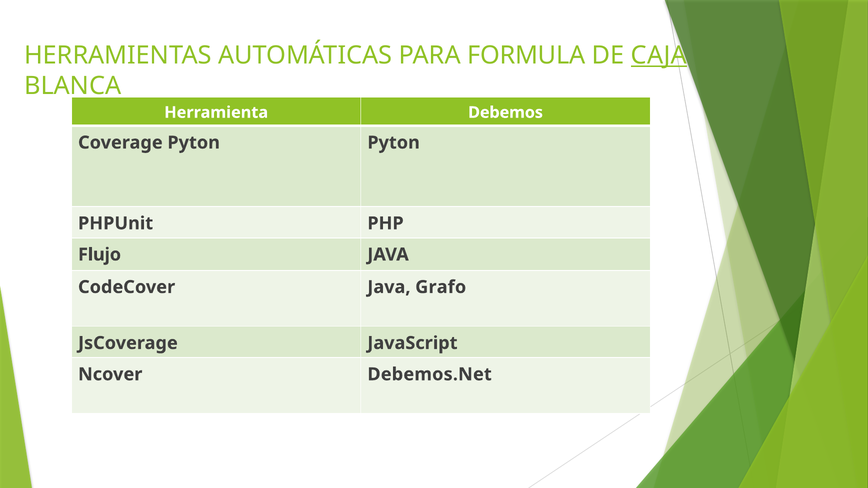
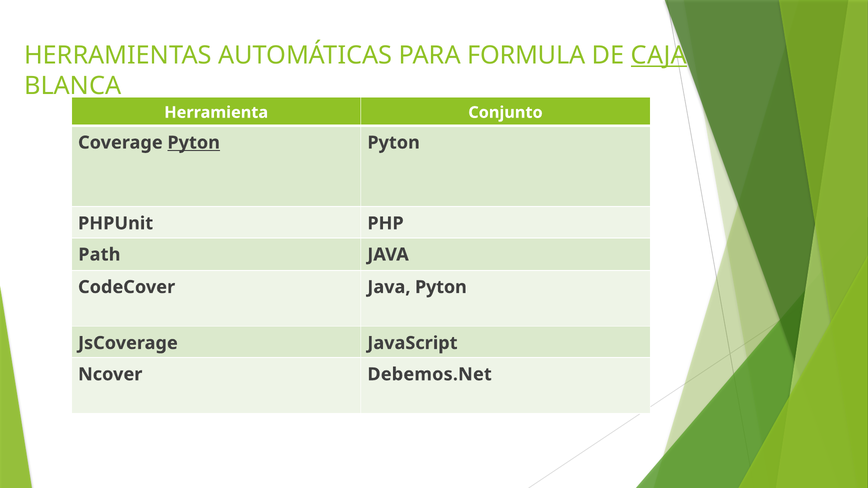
Debemos: Debemos -> Conjunto
Pyton at (194, 143) underline: none -> present
Flujo: Flujo -> Path
Java Grafo: Grafo -> Pyton
